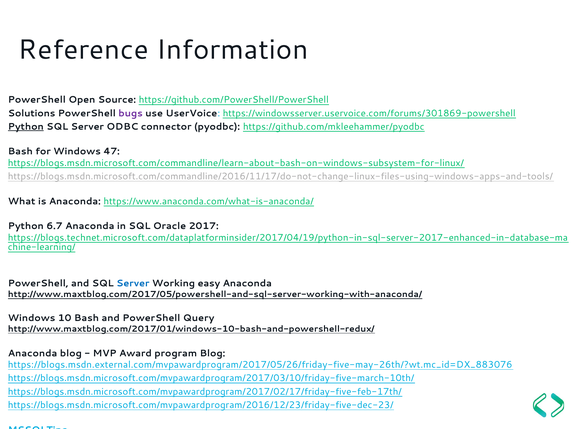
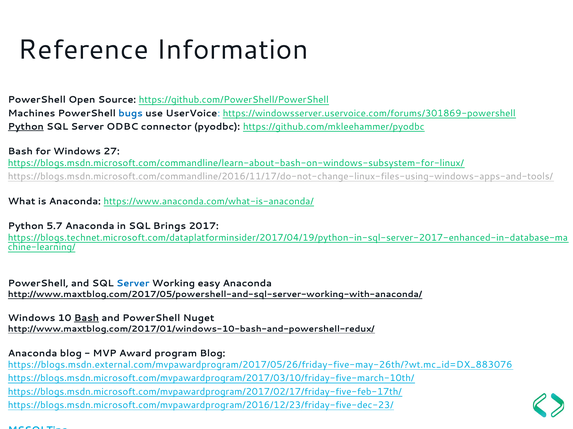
Solutions: Solutions -> Machines
bugs colour: purple -> blue
47: 47 -> 27
6.7: 6.7 -> 5.7
Oracle: Oracle -> Brings
Bash at (87, 318) underline: none -> present
Query: Query -> Nuget
